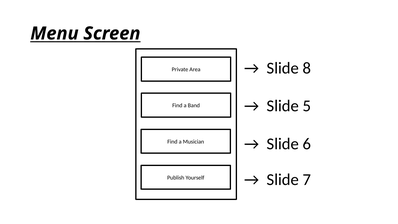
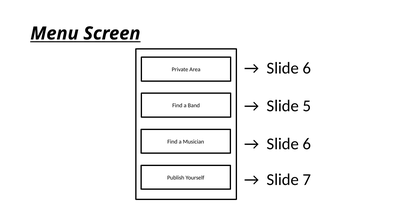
8 at (307, 68): 8 -> 6
